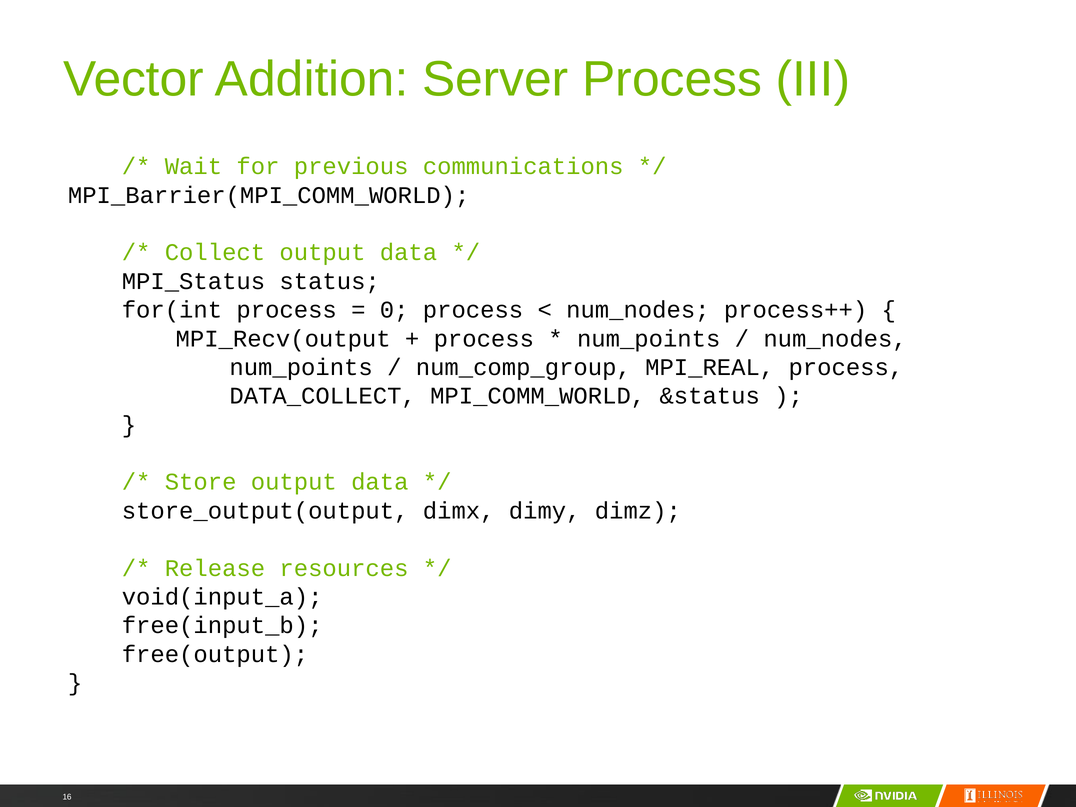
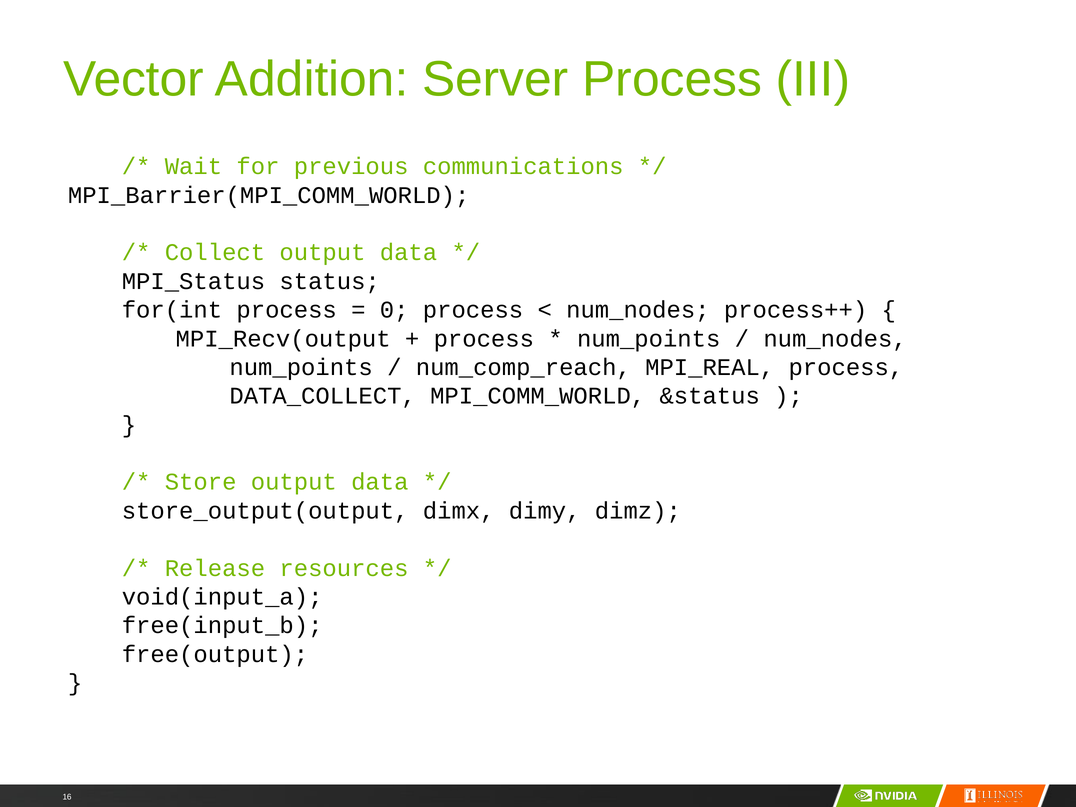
num_comp_group: num_comp_group -> num_comp_reach
